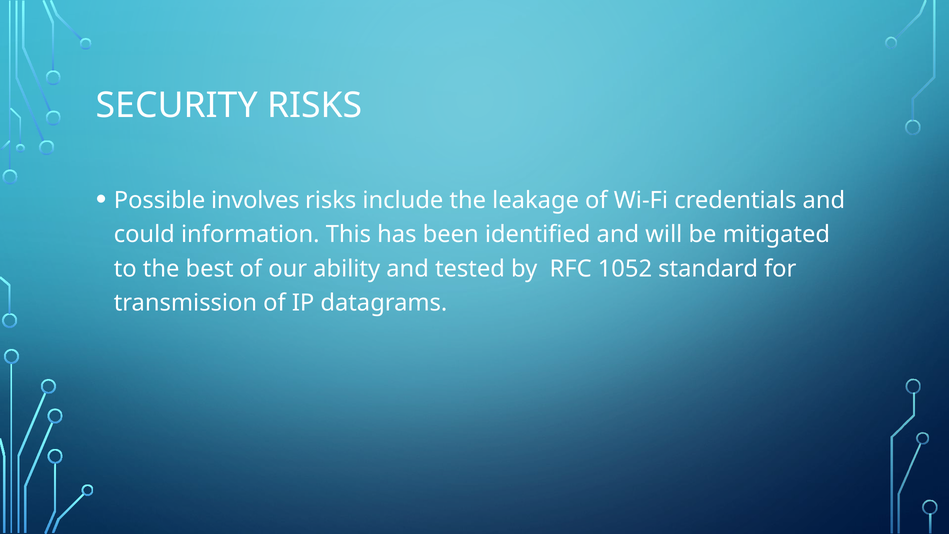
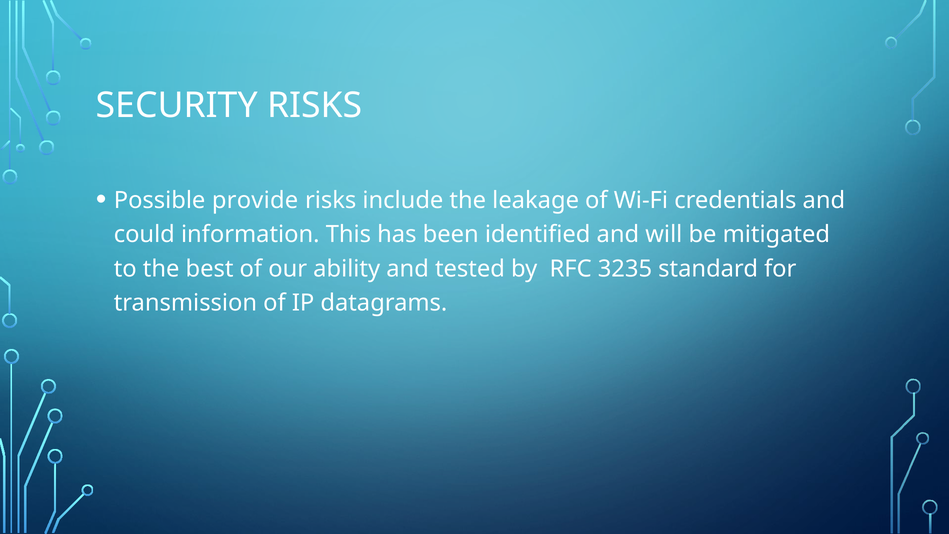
involves: involves -> provide
1052: 1052 -> 3235
